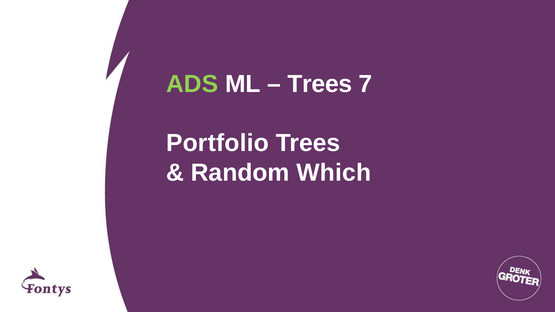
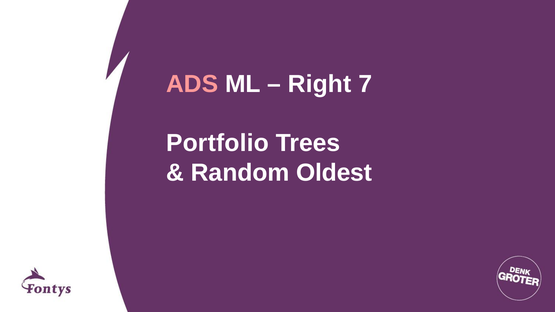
ADS colour: light green -> pink
Trees at (320, 84): Trees -> Right
Which: Which -> Oldest
